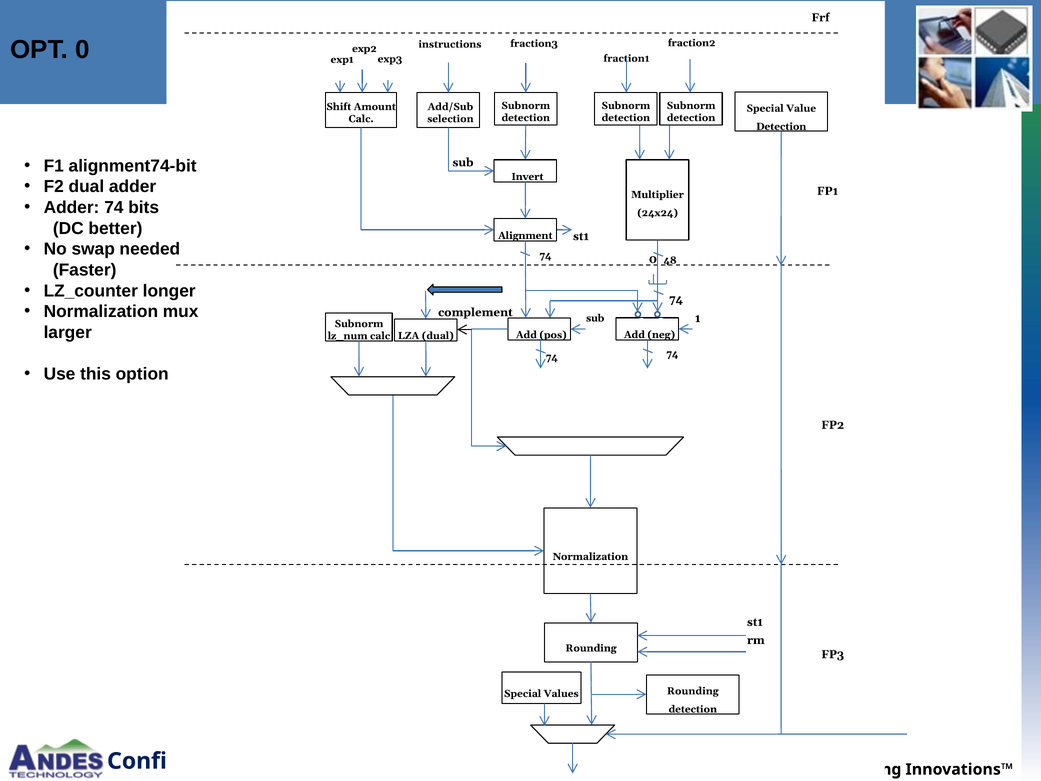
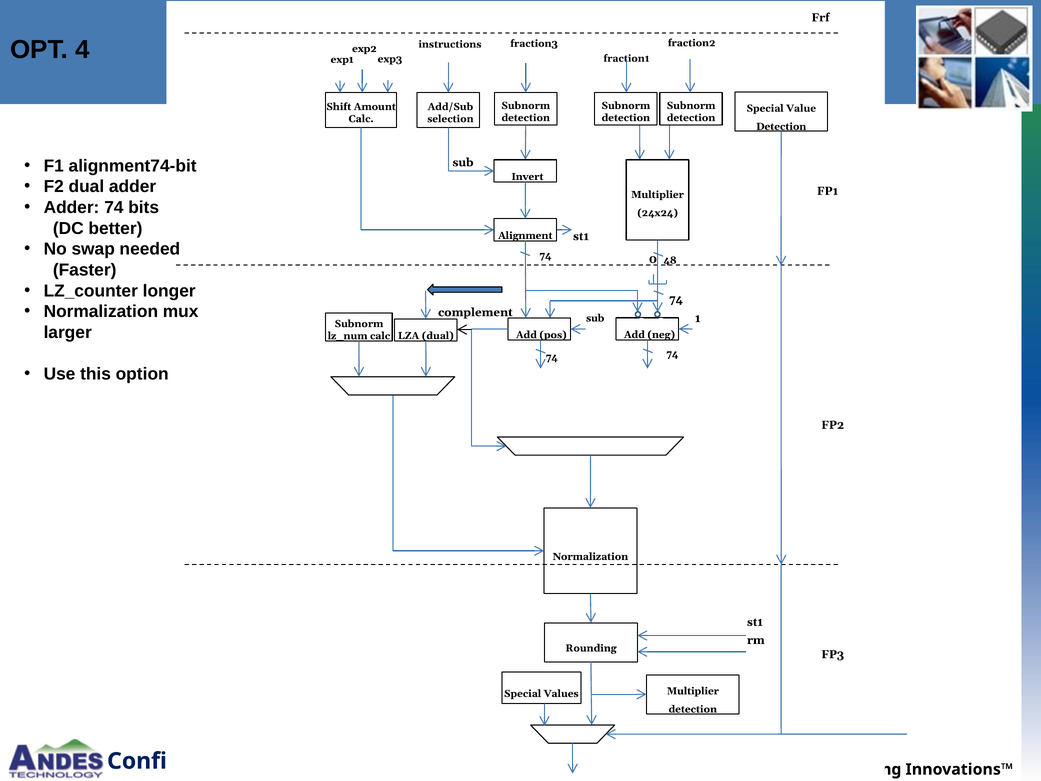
OPT 0: 0 -> 4
Rounding at (693, 691): Rounding -> Multiplier
